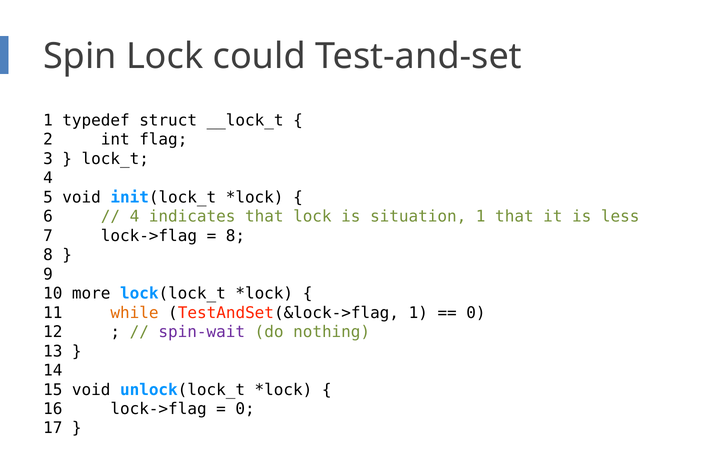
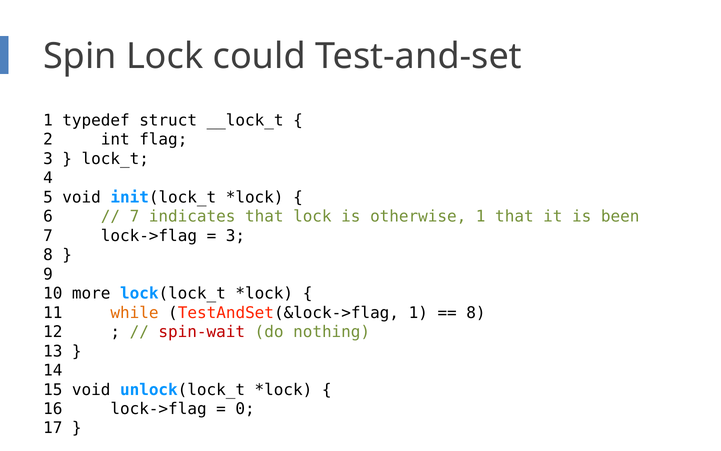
4 at (134, 216): 4 -> 7
situation: situation -> otherwise
less: less -> been
8 at (235, 236): 8 -> 3
0 at (476, 313): 0 -> 8
spin-wait colour: purple -> red
